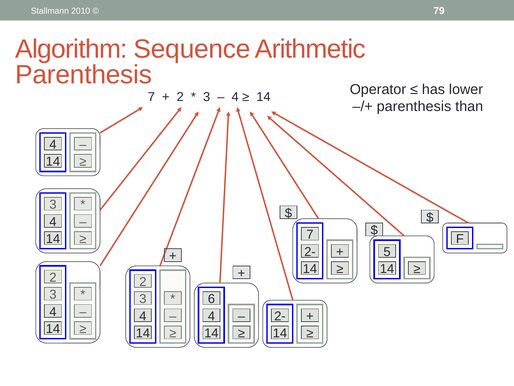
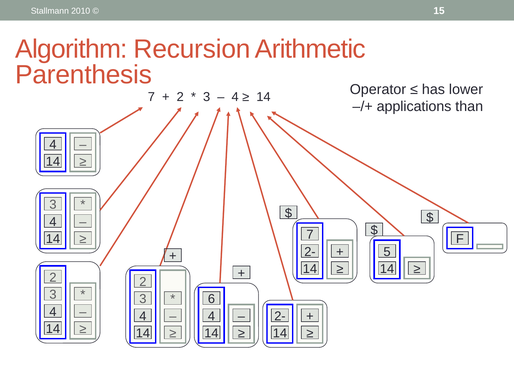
79: 79 -> 15
Sequence: Sequence -> Recursion
parenthesis at (414, 106): parenthesis -> applications
